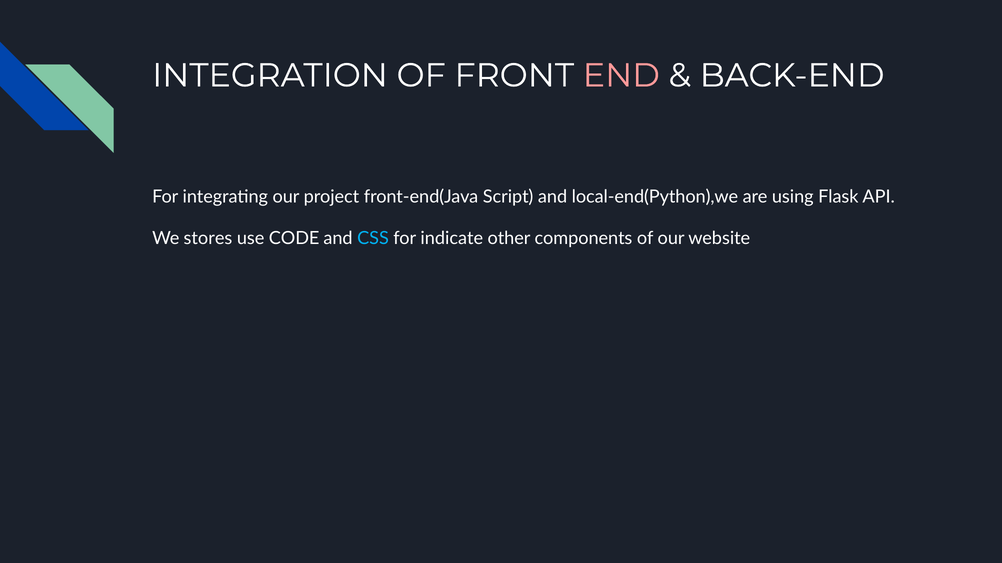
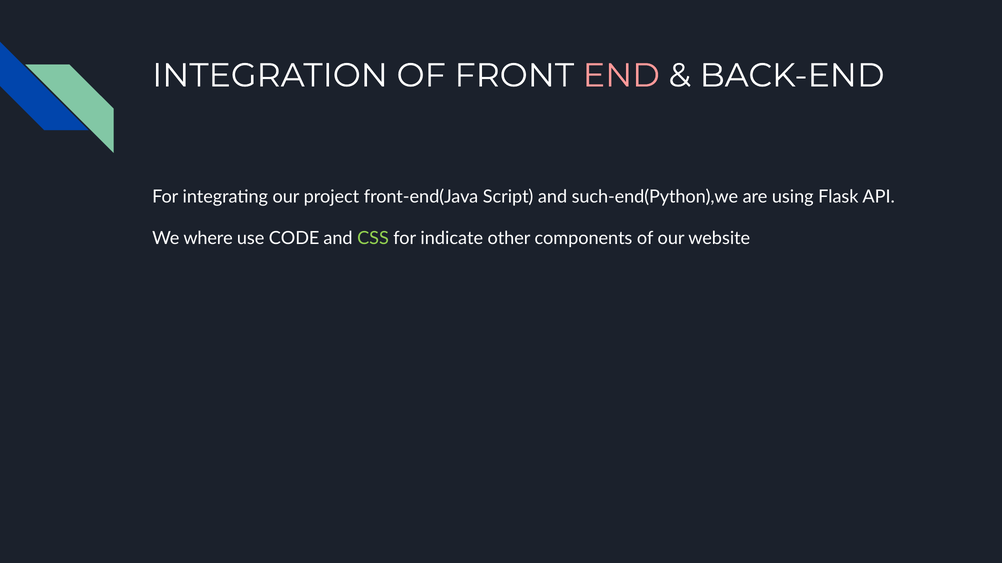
local-end(Python),we: local-end(Python),we -> such-end(Python),we
stores: stores -> where
CSS colour: light blue -> light green
